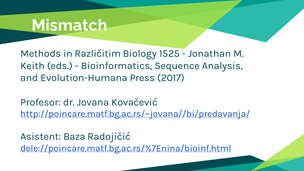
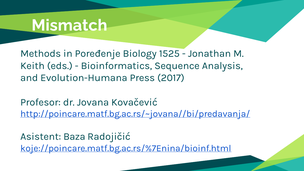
Različitim: Različitim -> Poređenje
dele://poincare.matf.bg.ac.rs/%7Enina/bioinf.html: dele://poincare.matf.bg.ac.rs/%7Enina/bioinf.html -> koje://poincare.matf.bg.ac.rs/%7Enina/bioinf.html
